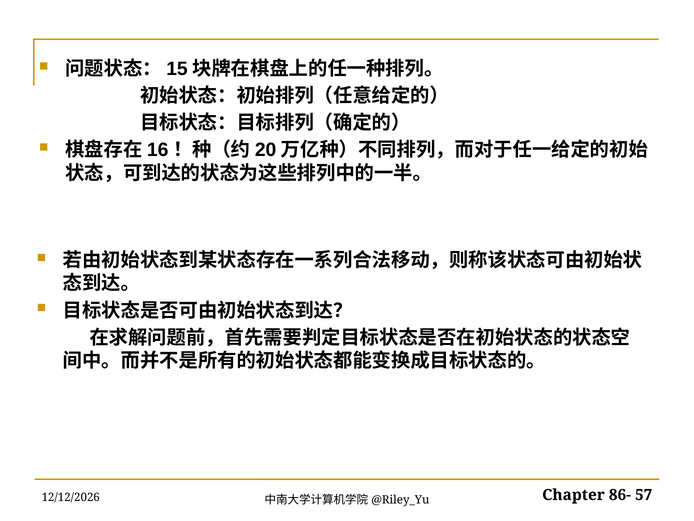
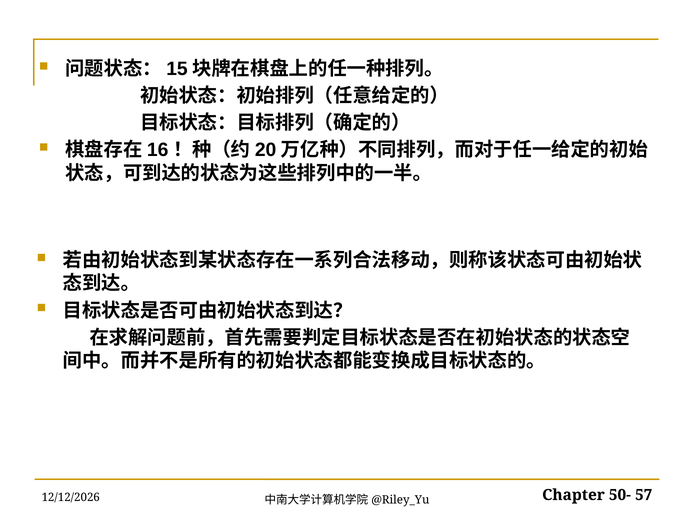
86-: 86- -> 50-
